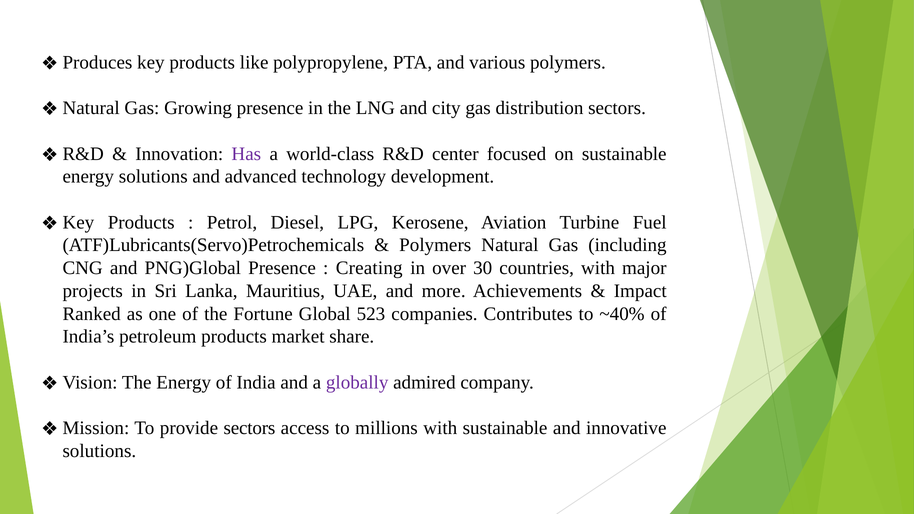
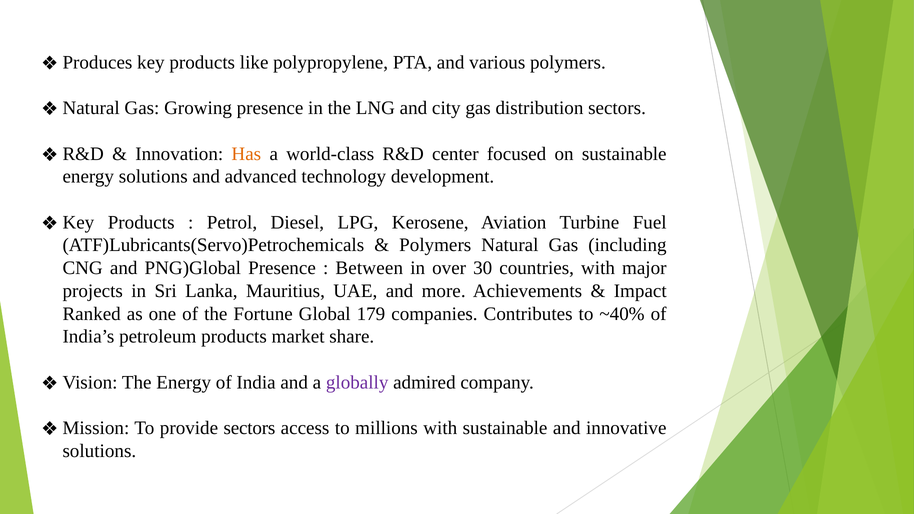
Has colour: purple -> orange
Creating: Creating -> Between
523: 523 -> 179
